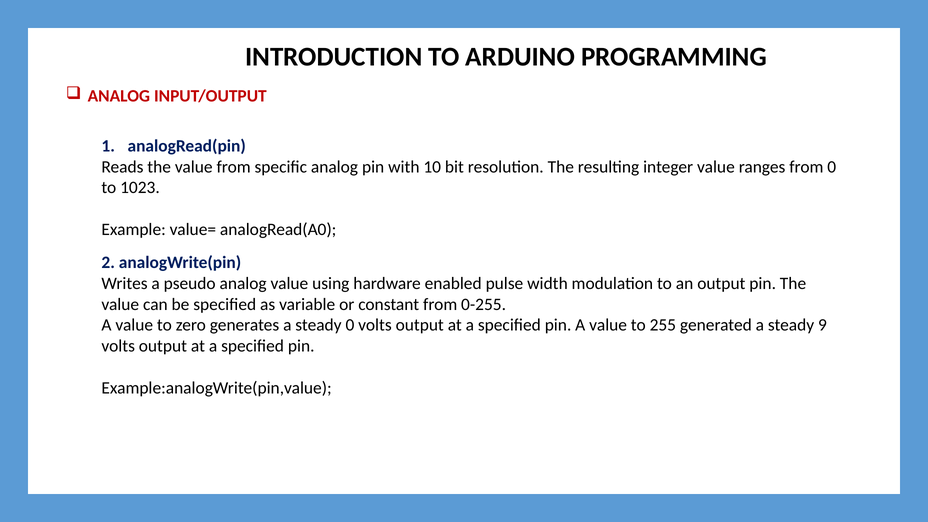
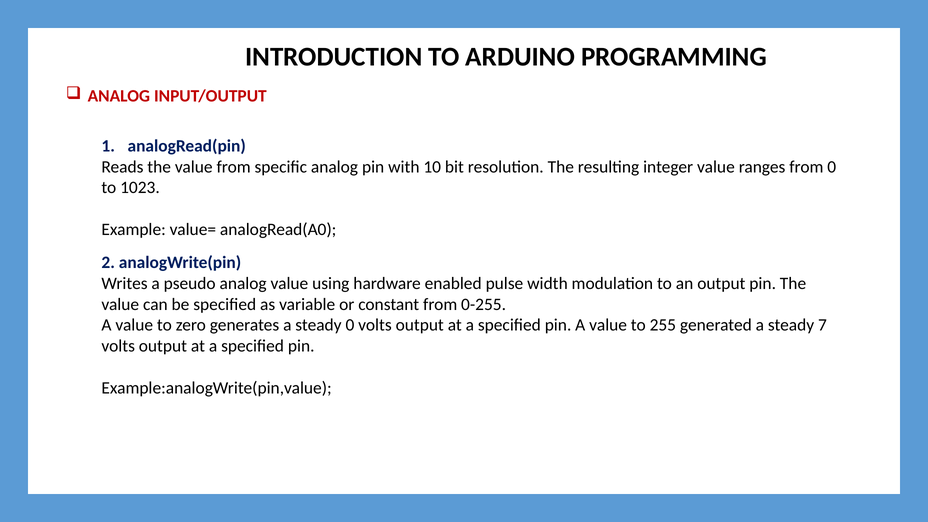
9: 9 -> 7
